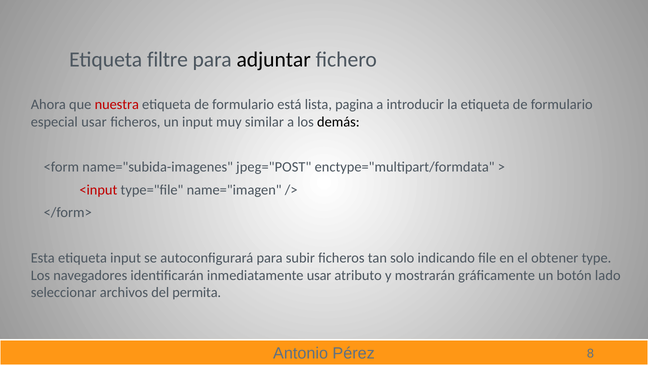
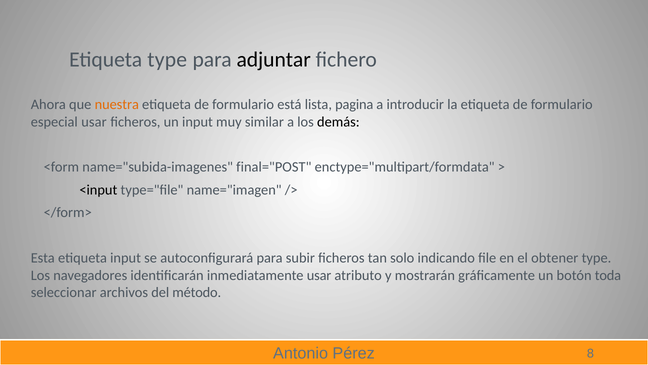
Etiqueta filtre: filtre -> type
nuestra colour: red -> orange
jpeg="POST: jpeg="POST -> final="POST
<input colour: red -> black
lado: lado -> toda
permita: permita -> método
